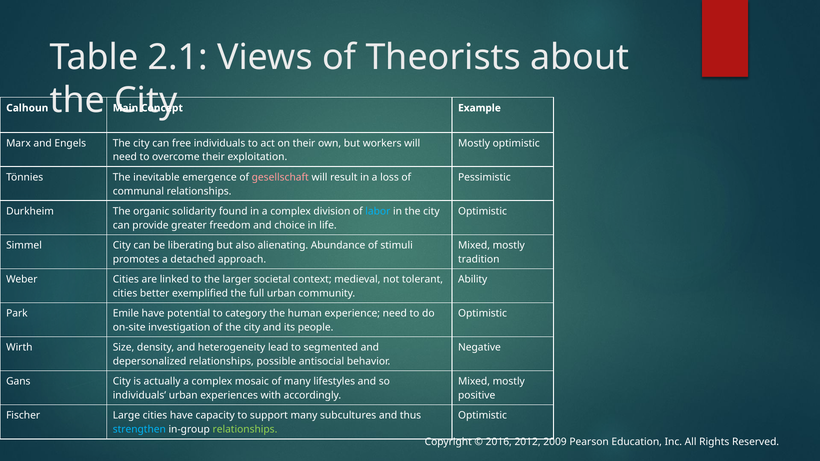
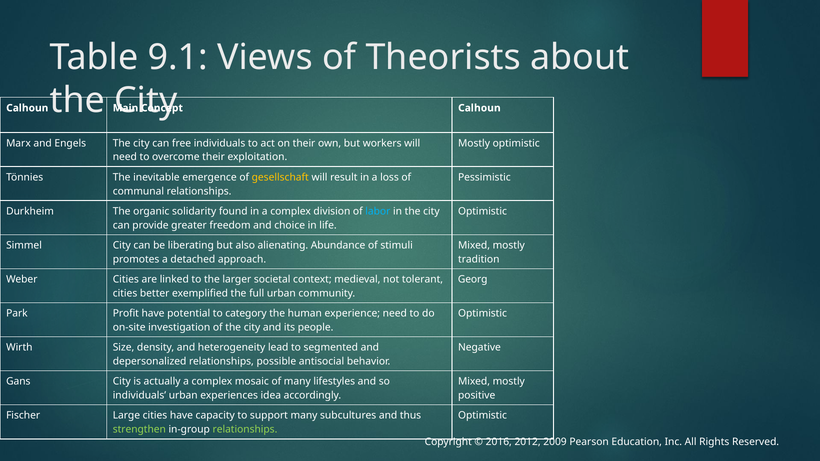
2.1: 2.1 -> 9.1
Example at (479, 108): Example -> Calhoun
gesellschaft colour: pink -> yellow
Ability: Ability -> Georg
Emile: Emile -> Profit
with: with -> idea
strengthen colour: light blue -> light green
